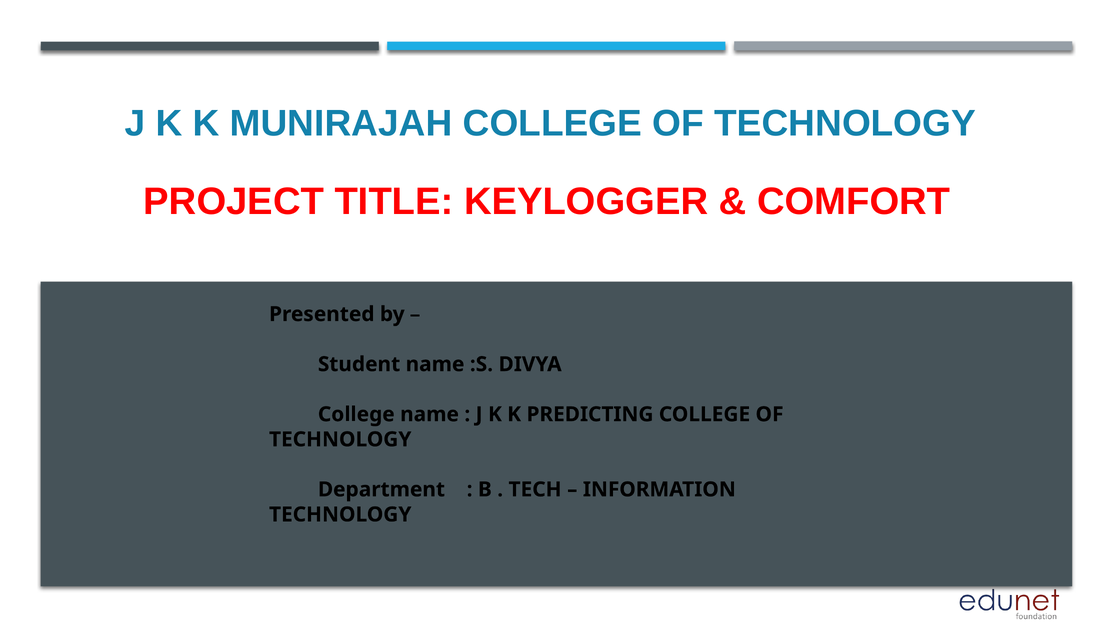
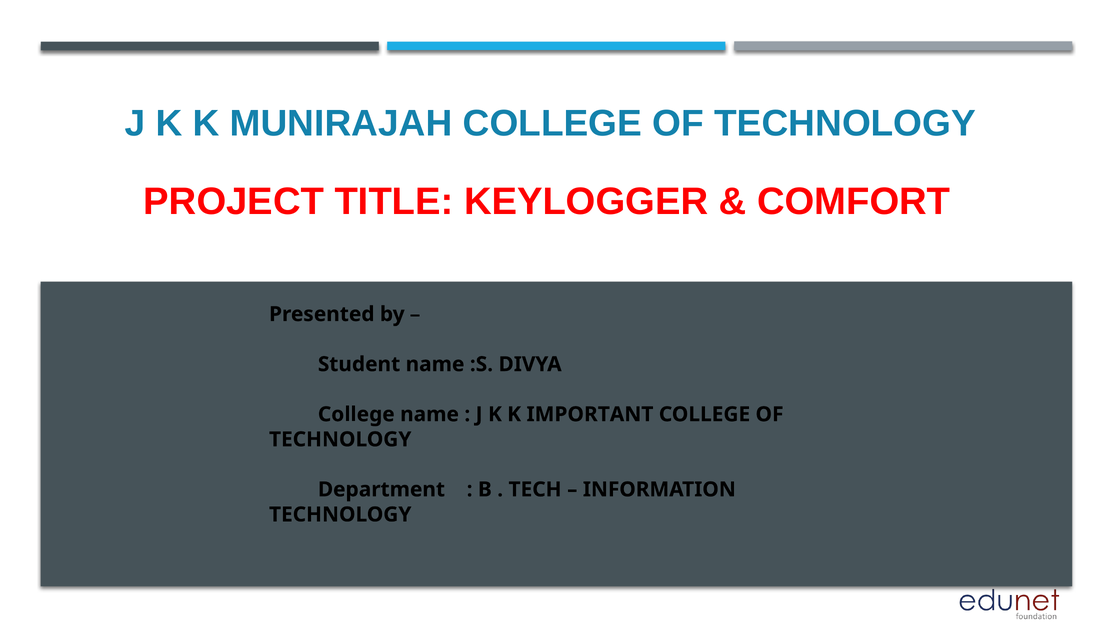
PREDICTING: PREDICTING -> IMPORTANT
